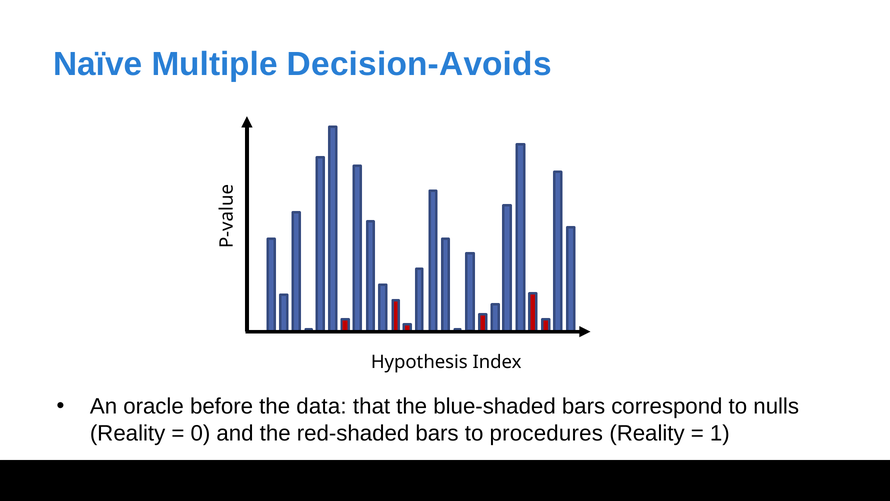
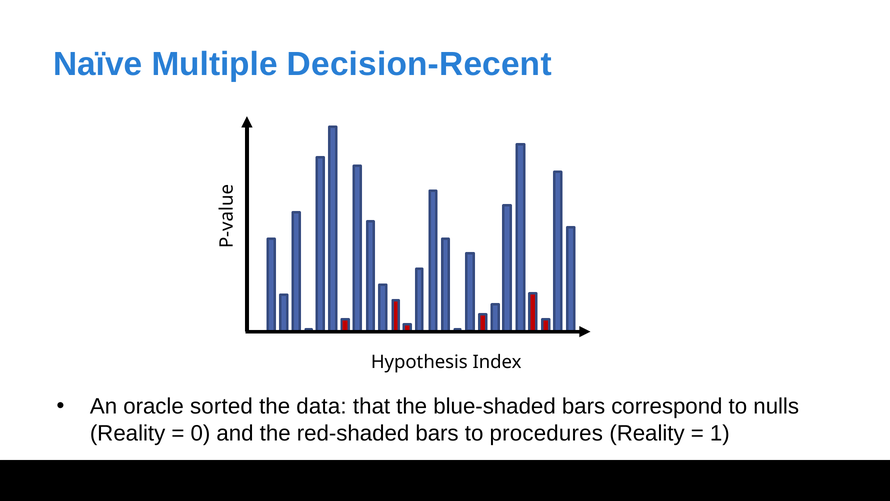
Decision-Avoids: Decision-Avoids -> Decision-Recent
before: before -> sorted
